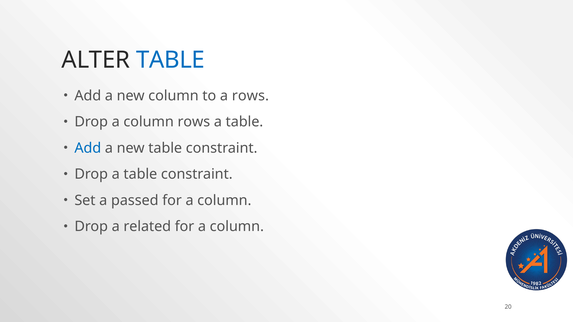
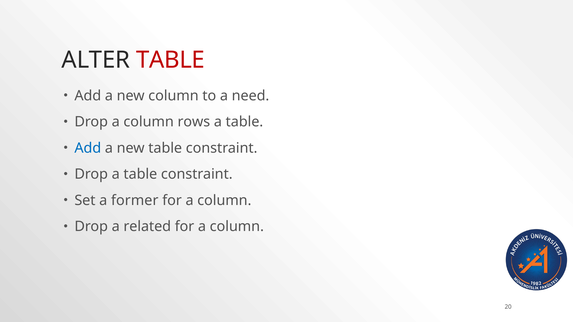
TABLE at (170, 60) colour: blue -> red
a rows: rows -> need
passed: passed -> former
